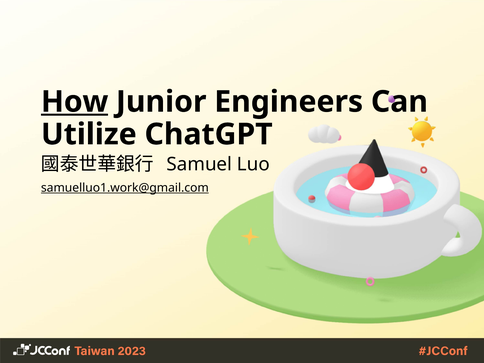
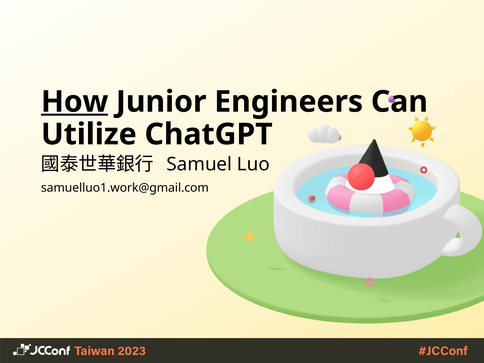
samuelluo1.work@gmail.com underline: present -> none
